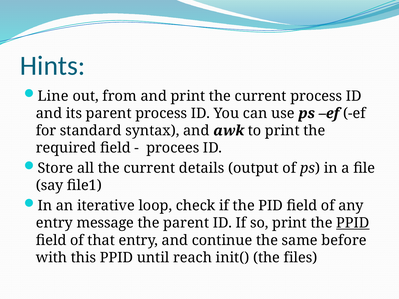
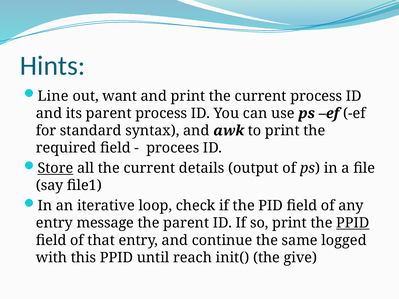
from: from -> want
Store underline: none -> present
before: before -> logged
files: files -> give
